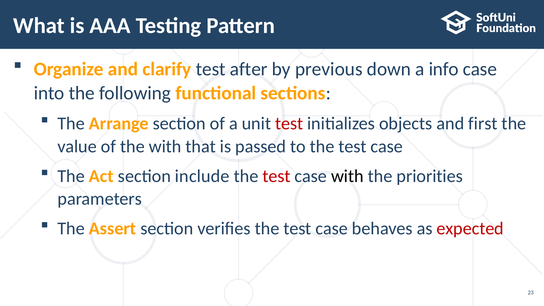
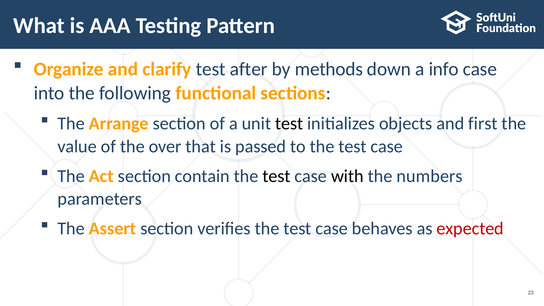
previous: previous -> methods
test at (289, 124) colour: red -> black
the with: with -> over
include: include -> contain
test at (277, 176) colour: red -> black
priorities: priorities -> numbers
